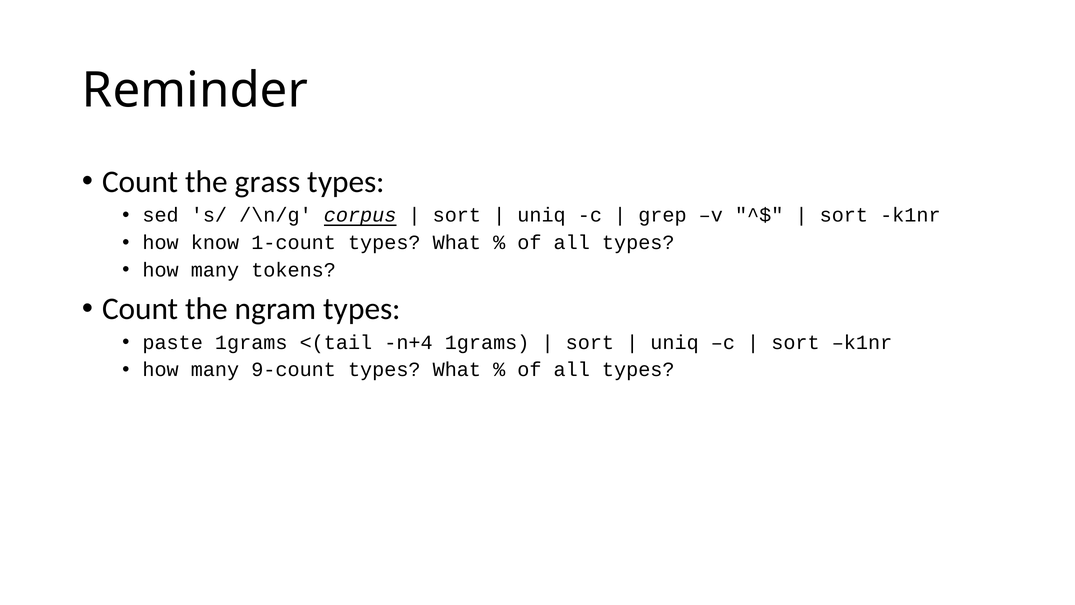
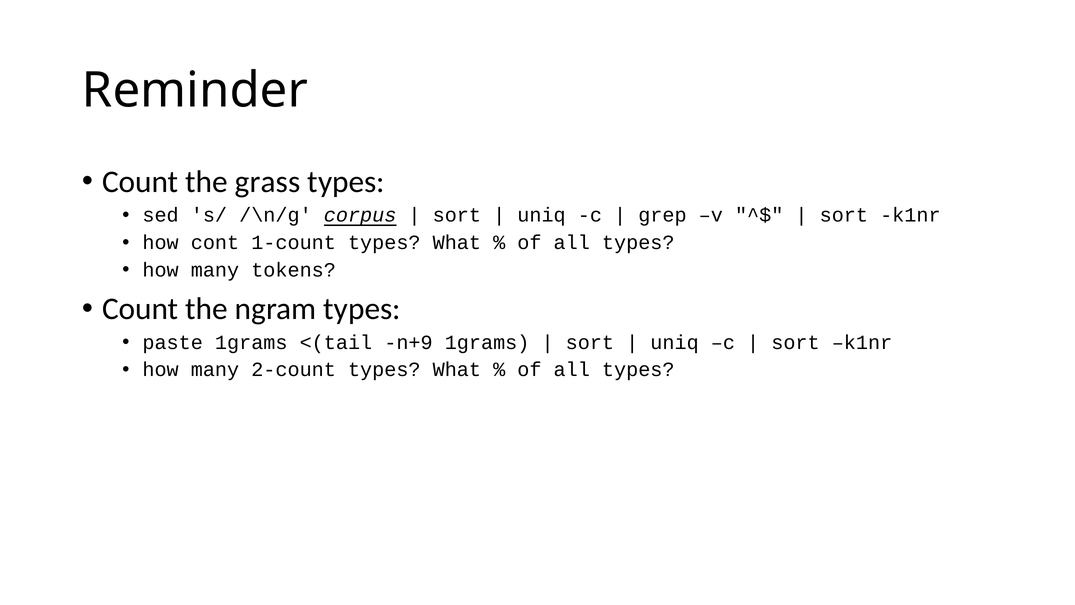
know: know -> cont
n+4: n+4 -> n+9
9-count: 9-count -> 2-count
